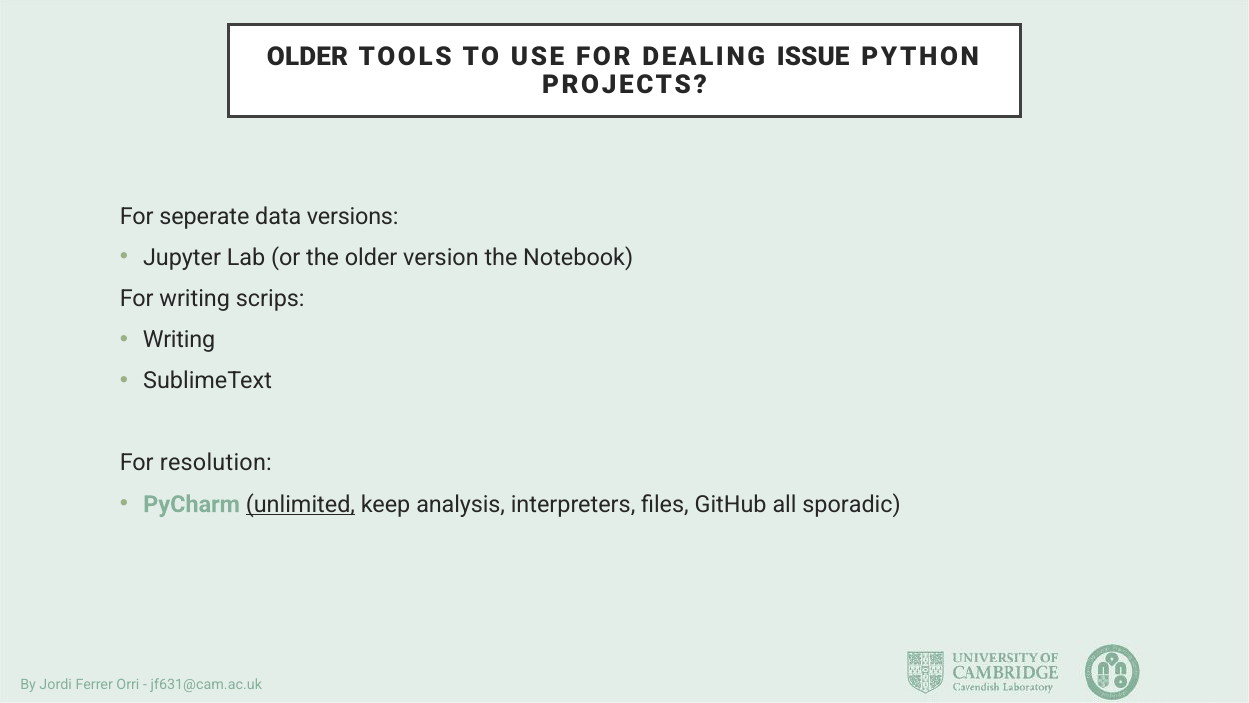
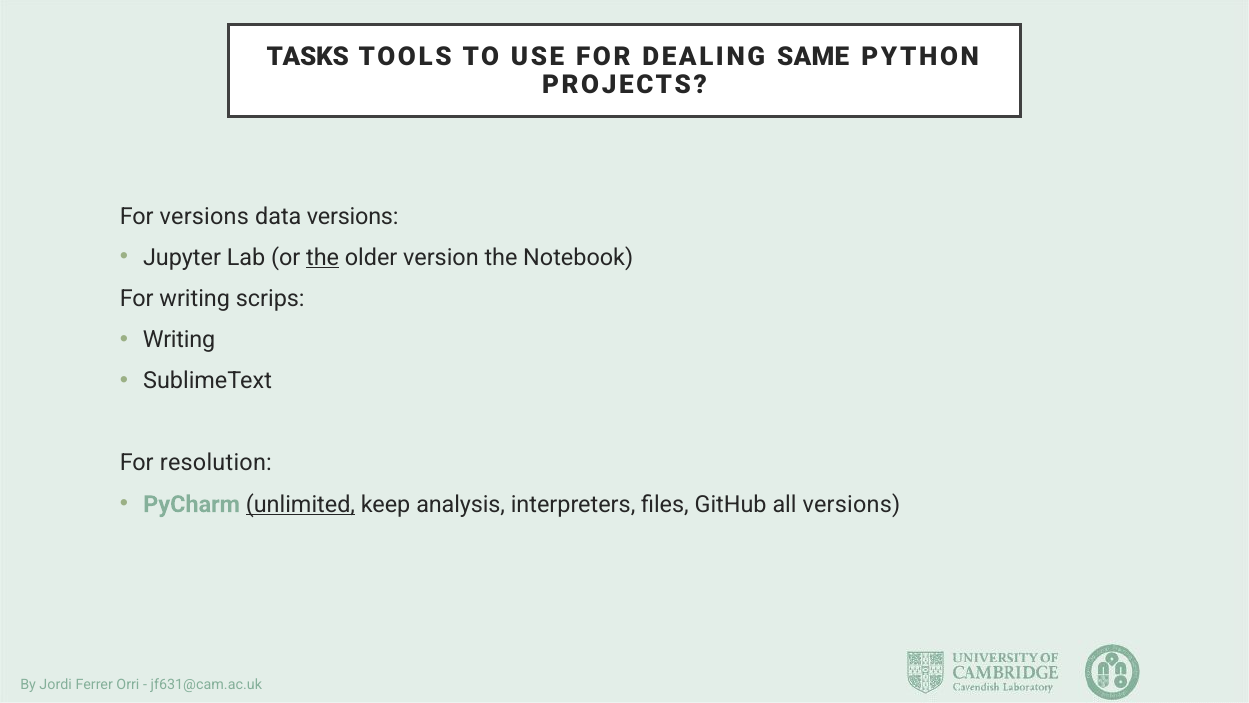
OLDER at (307, 57): OLDER -> TASKS
ISSUE: ISSUE -> SAME
For seperate: seperate -> versions
the at (323, 257) underline: none -> present
all sporadic: sporadic -> versions
